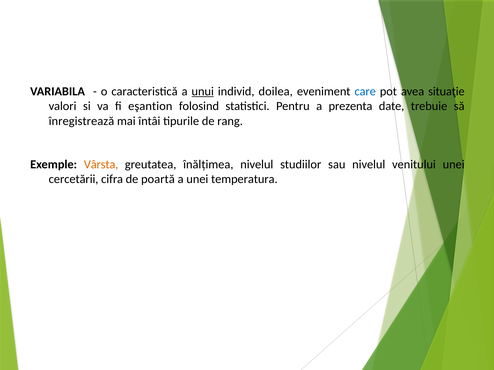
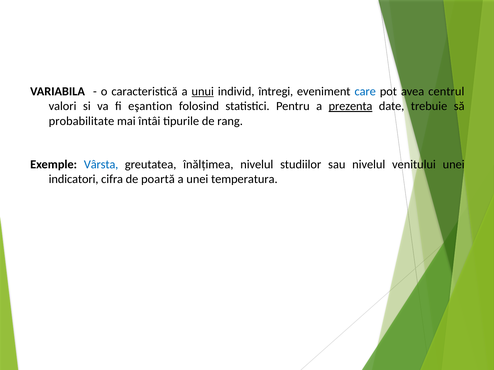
doilea: doilea -> întregi
situaţie: situaţie -> centrul
prezenta underline: none -> present
înregistrează: înregistrează -> probabilitate
Vârsta colour: orange -> blue
cercetării: cercetării -> indicatori
